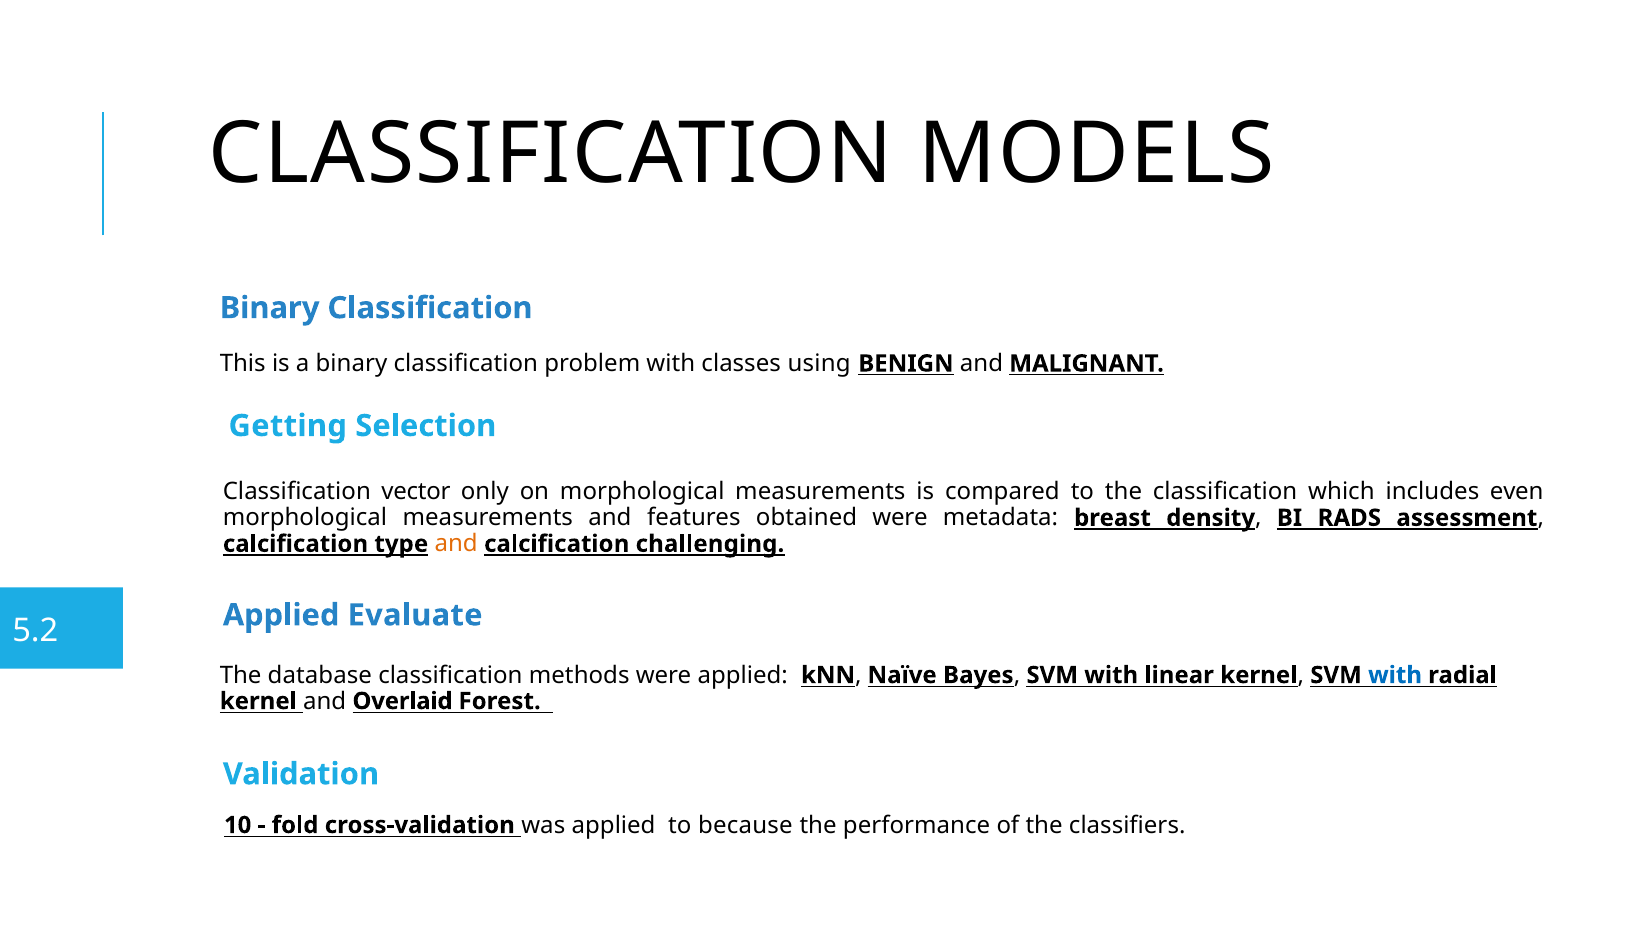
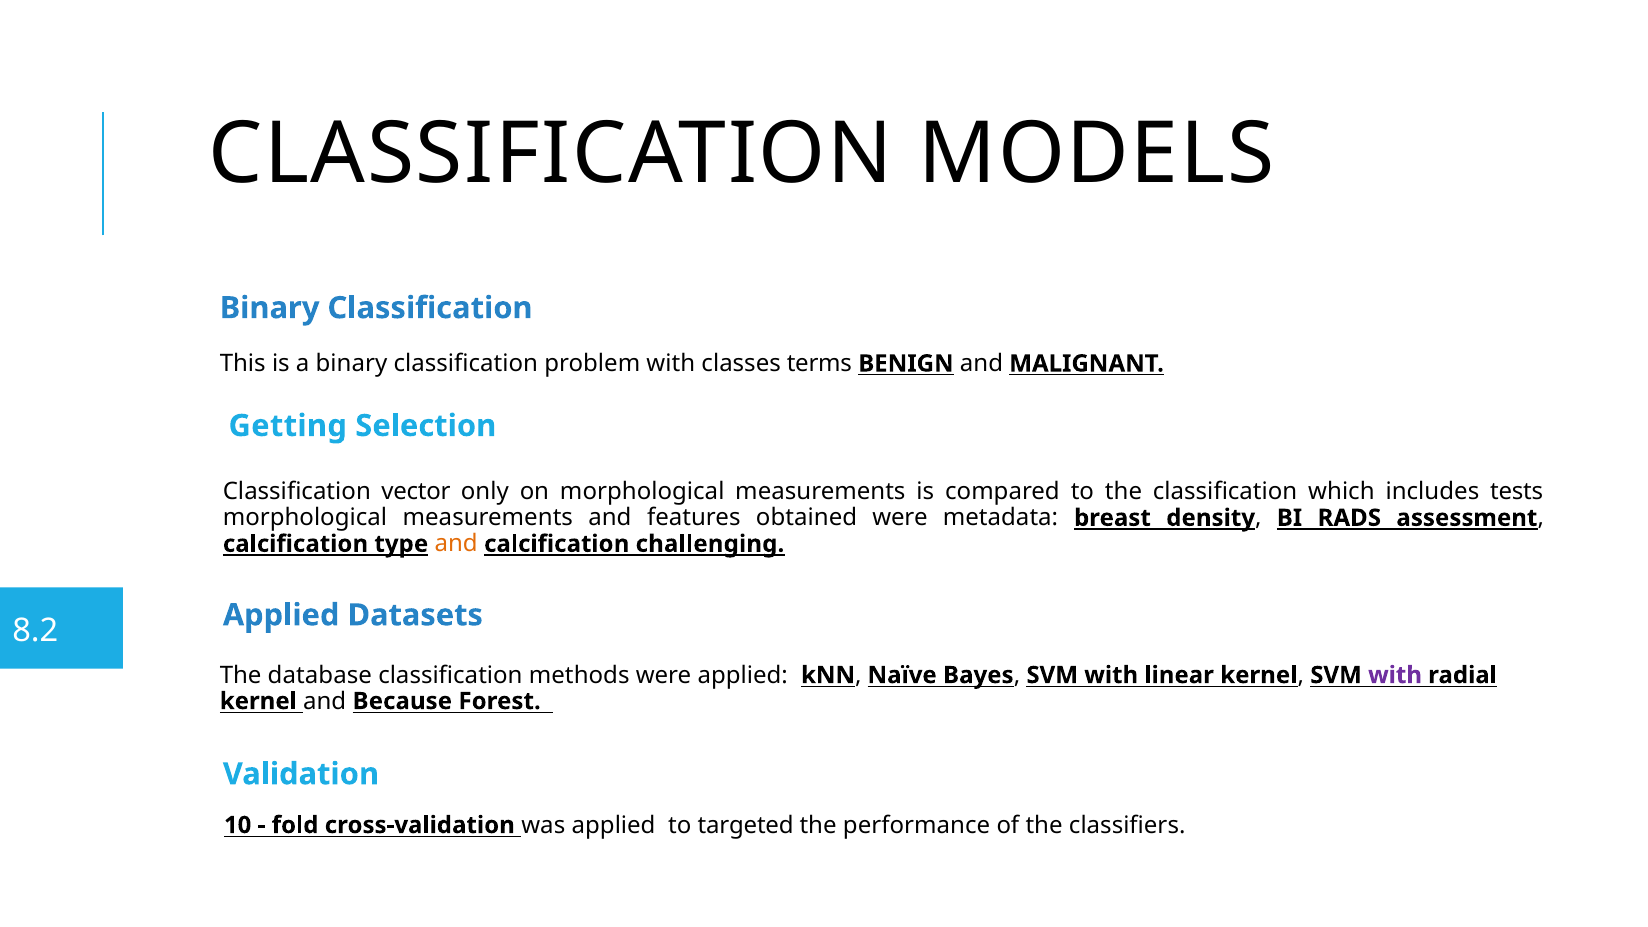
using: using -> terms
even: even -> tests
Evaluate: Evaluate -> Datasets
5.2: 5.2 -> 8.2
with at (1395, 675) colour: blue -> purple
Overlaid: Overlaid -> Because
because: because -> targeted
